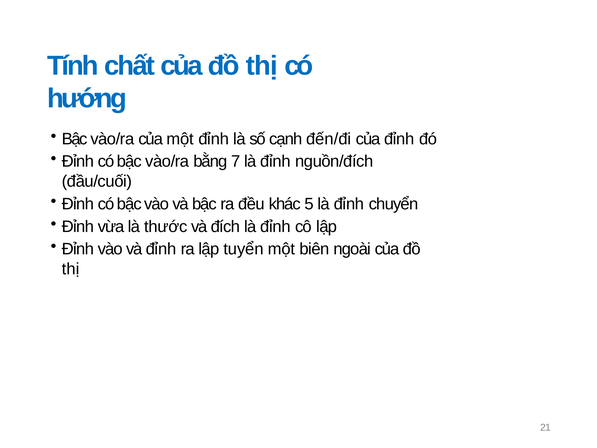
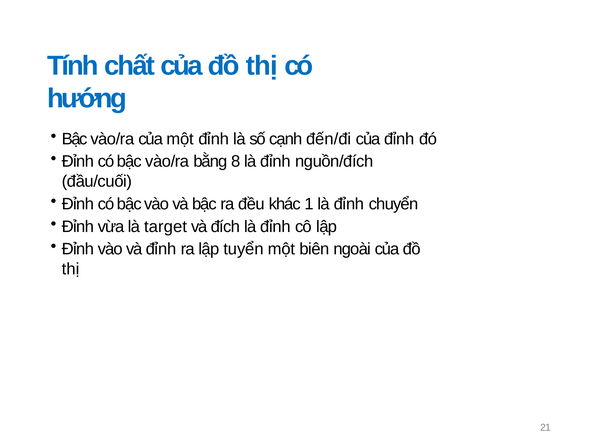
7: 7 -> 8
5: 5 -> 1
thước: thước -> target
